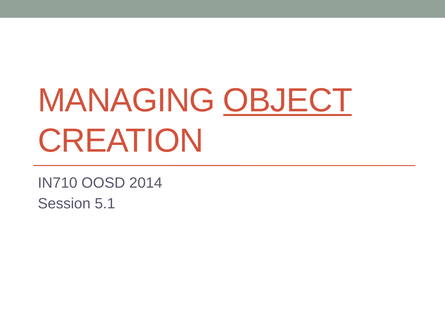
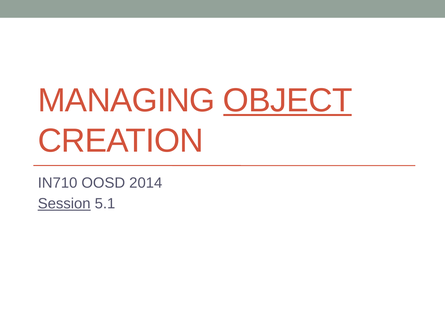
Session underline: none -> present
